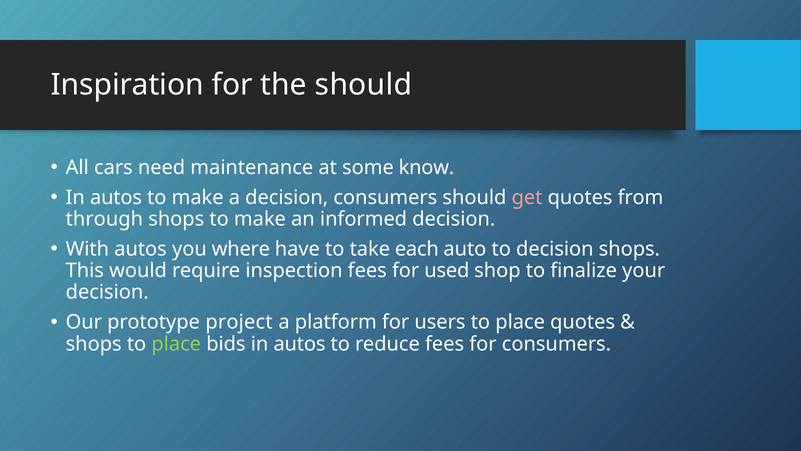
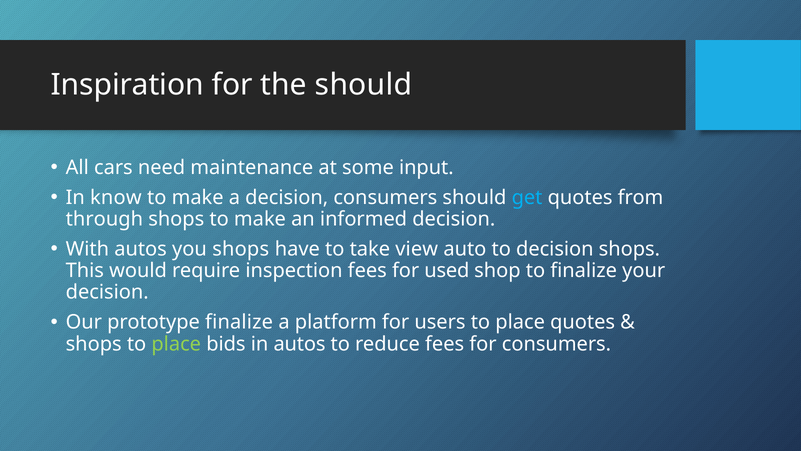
know: know -> input
autos at (116, 197): autos -> know
get colour: pink -> light blue
you where: where -> shops
each: each -> view
prototype project: project -> finalize
